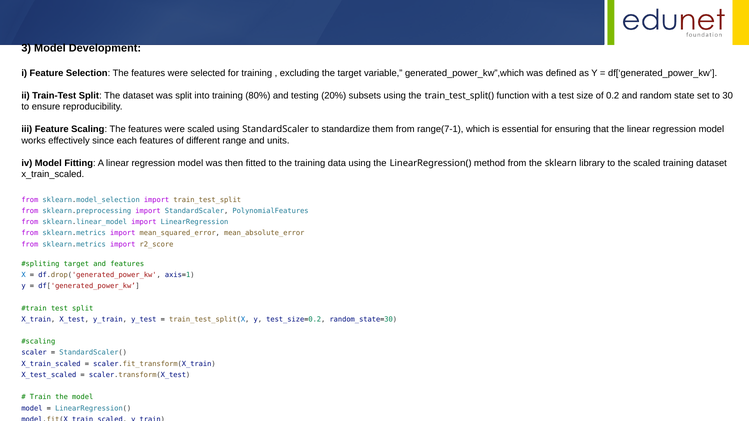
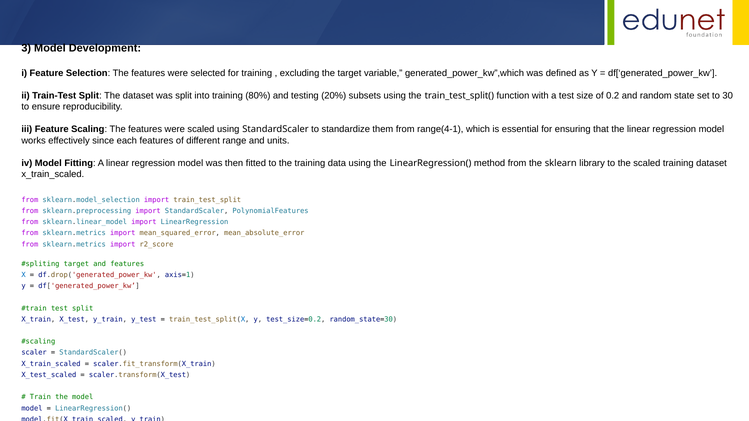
range(7-1: range(7-1 -> range(4-1
